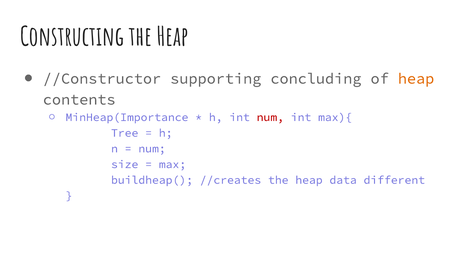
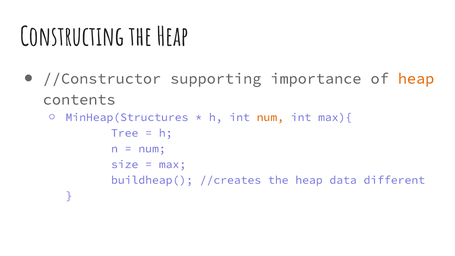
concluding: concluding -> importance
MinHeap(Importance: MinHeap(Importance -> MinHeap(Structures
num at (270, 117) colour: red -> orange
